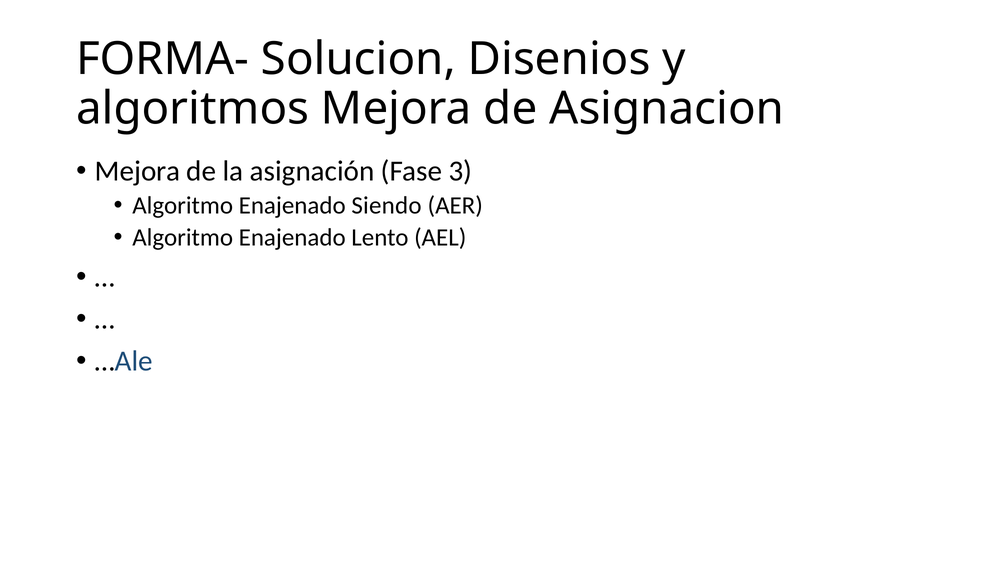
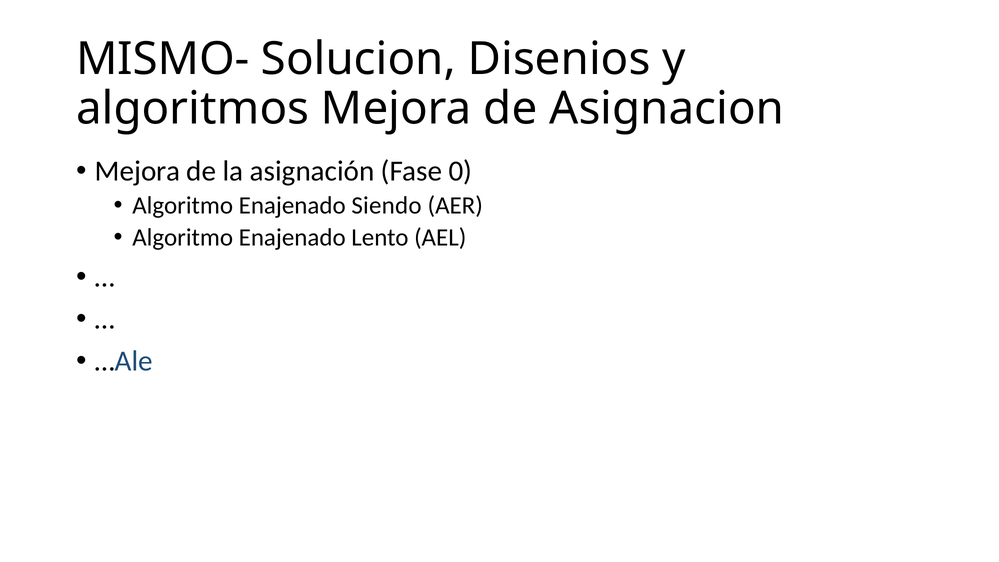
FORMA-: FORMA- -> MISMO-
3: 3 -> 0
